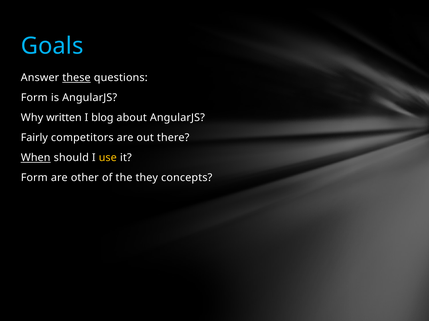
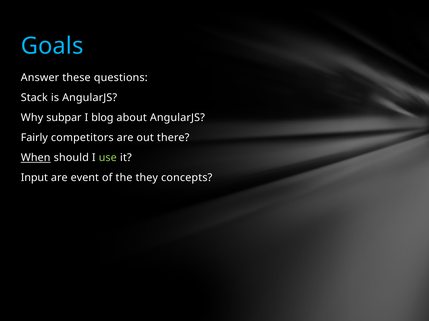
these underline: present -> none
Form at (34, 98): Form -> Stack
written: written -> subpar
use colour: yellow -> light green
Form at (34, 178): Form -> Input
other: other -> event
